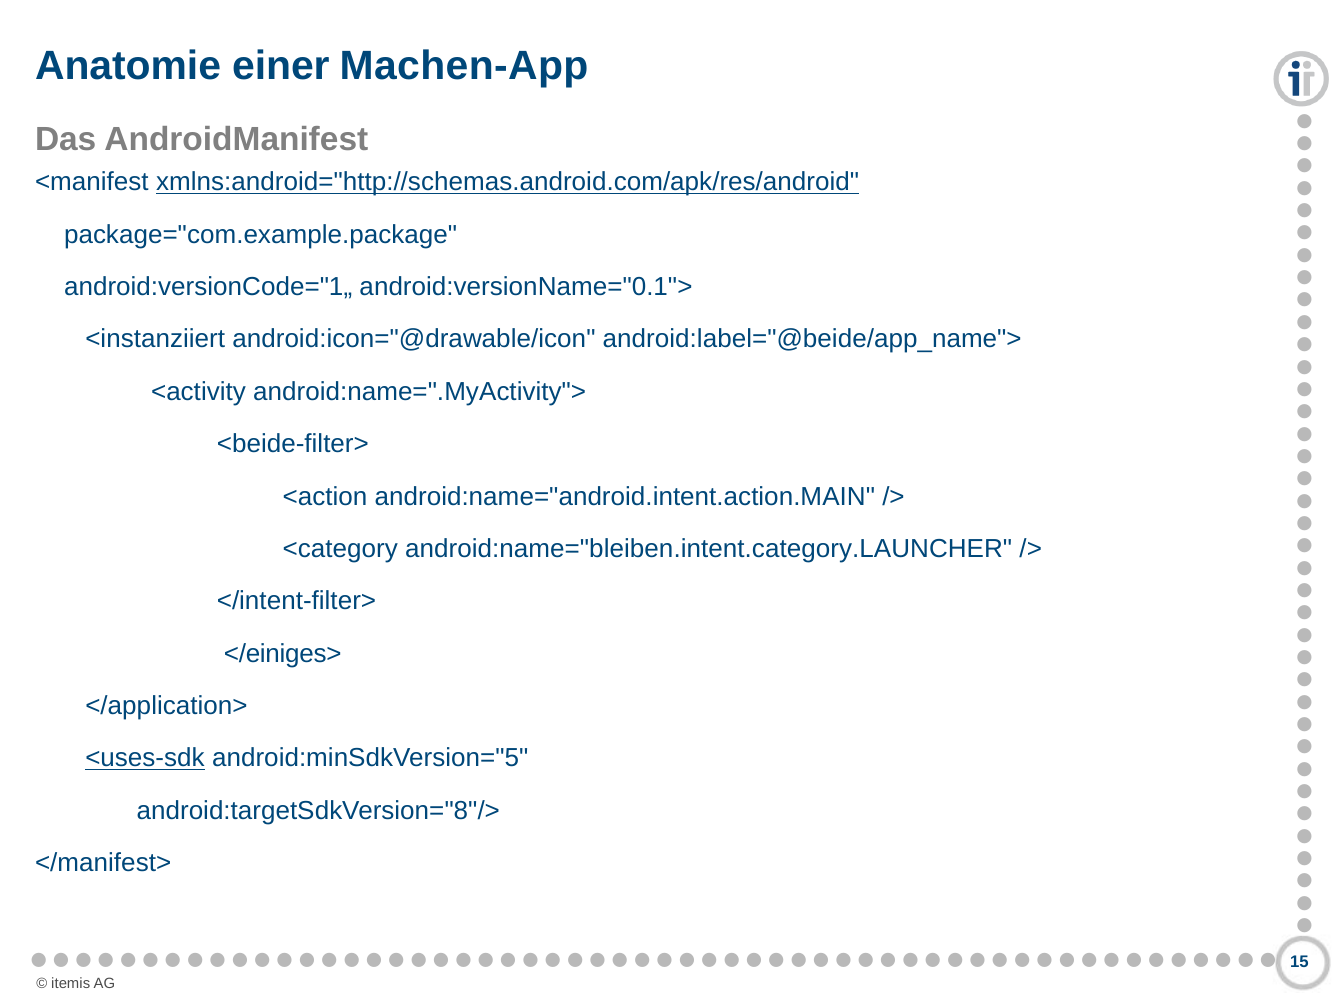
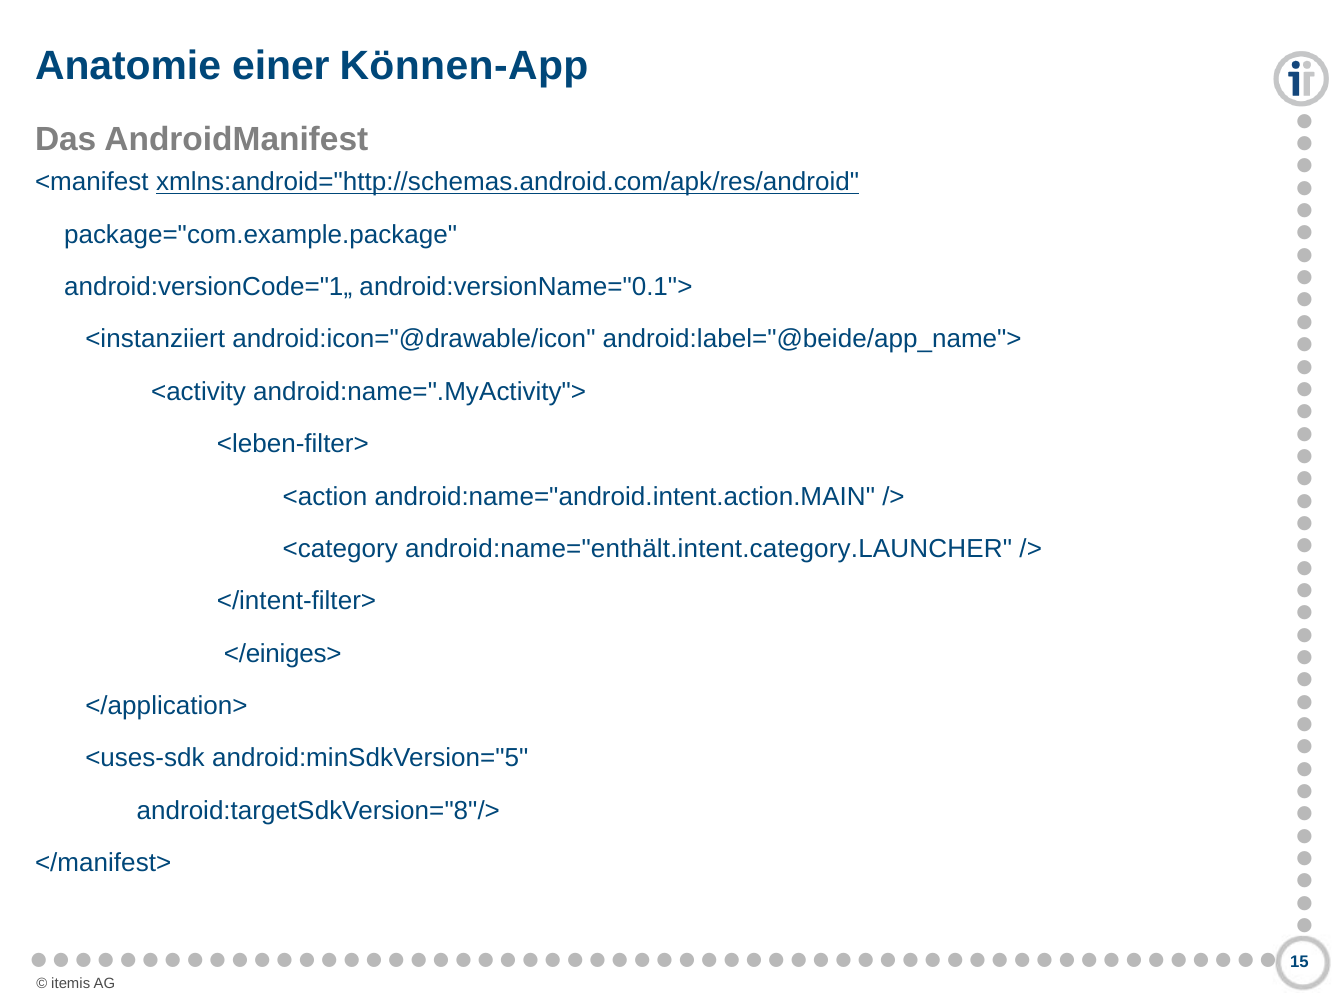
Machen-App: Machen-App -> Können-App
<beide-filter>: <beide-filter> -> <leben-filter>
android:name="bleiben.intent.category.LAUNCHER: android:name="bleiben.intent.category.LAUNCHER -> android:name="enthält.intent.category.LAUNCHER
<uses-sdk underline: present -> none
